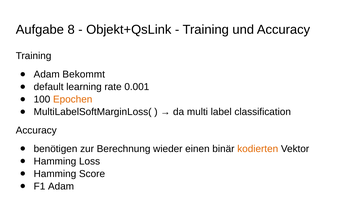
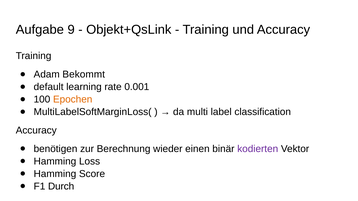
8: 8 -> 9
kodierten colour: orange -> purple
F1 Adam: Adam -> Durch
